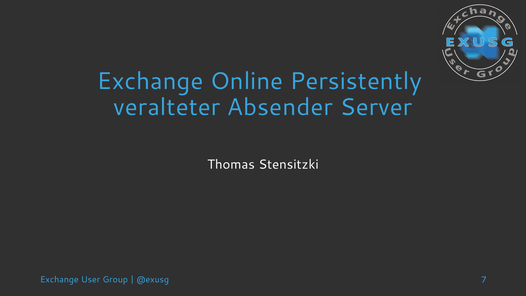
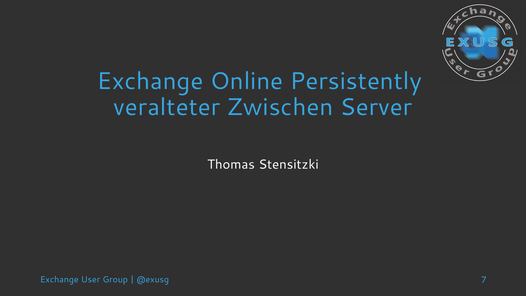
Absender: Absender -> Zwischen
